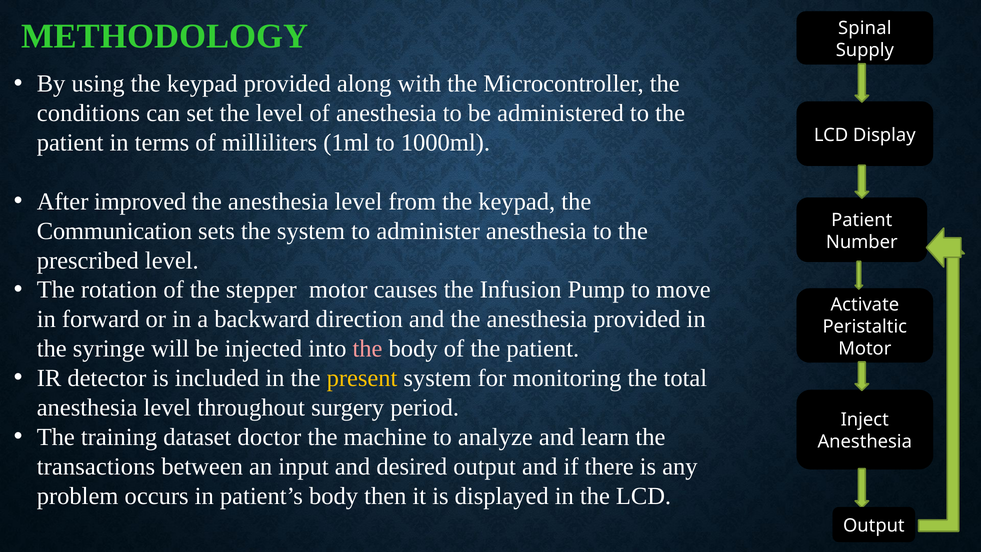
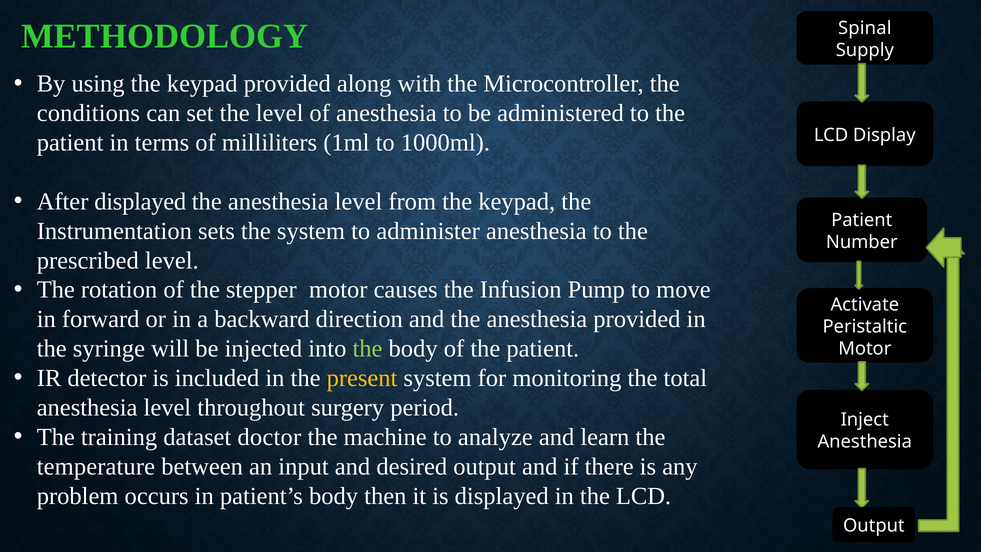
After improved: improved -> displayed
Communication: Communication -> Instrumentation
the at (368, 349) colour: pink -> light green
transactions: transactions -> temperature
